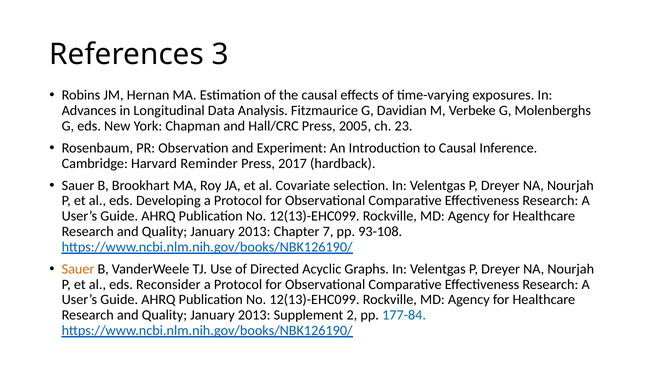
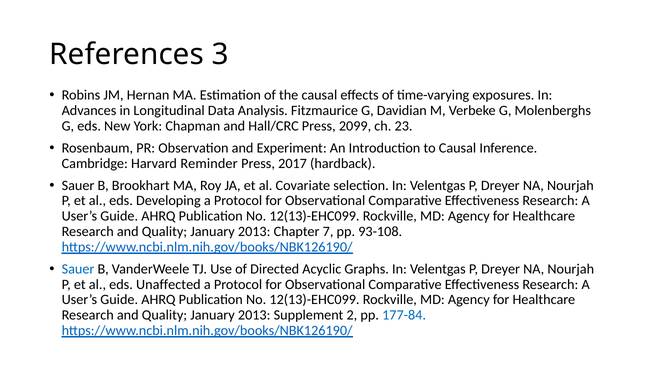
2005: 2005 -> 2099
Sauer at (78, 269) colour: orange -> blue
Reconsider: Reconsider -> Unaffected
